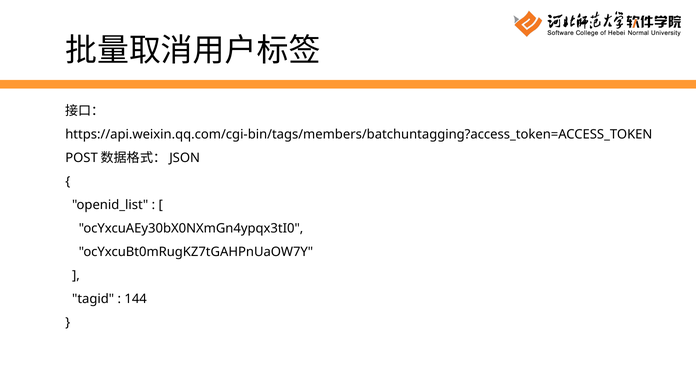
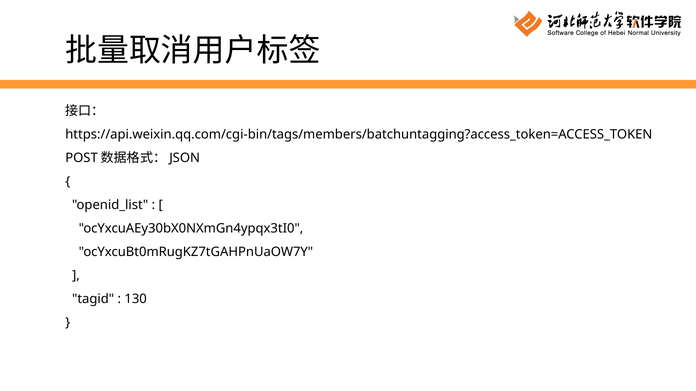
144: 144 -> 130
